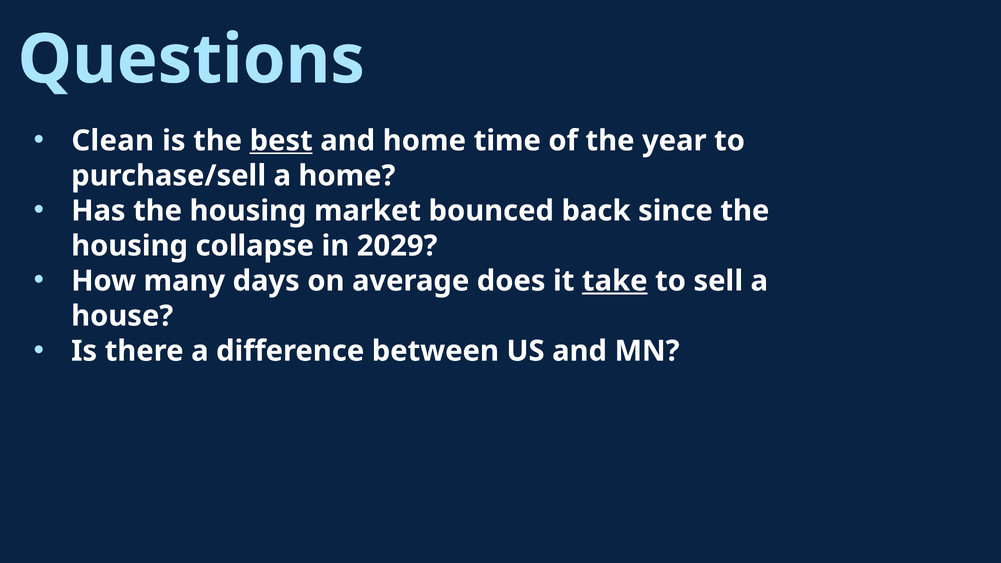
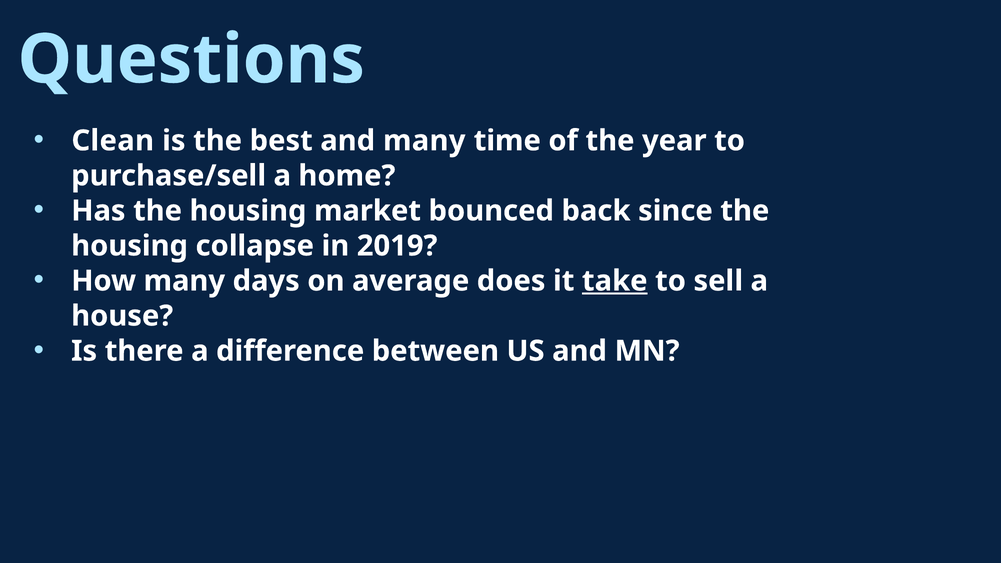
best underline: present -> none
and home: home -> many
2029: 2029 -> 2019
